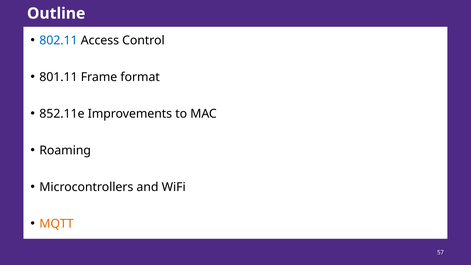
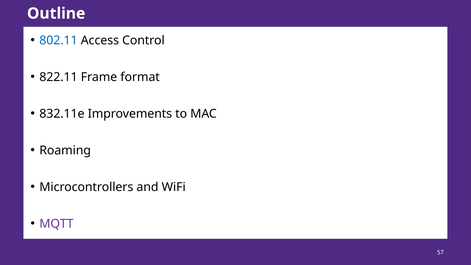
801.11: 801.11 -> 822.11
852.11e: 852.11e -> 832.11e
MQTT colour: orange -> purple
